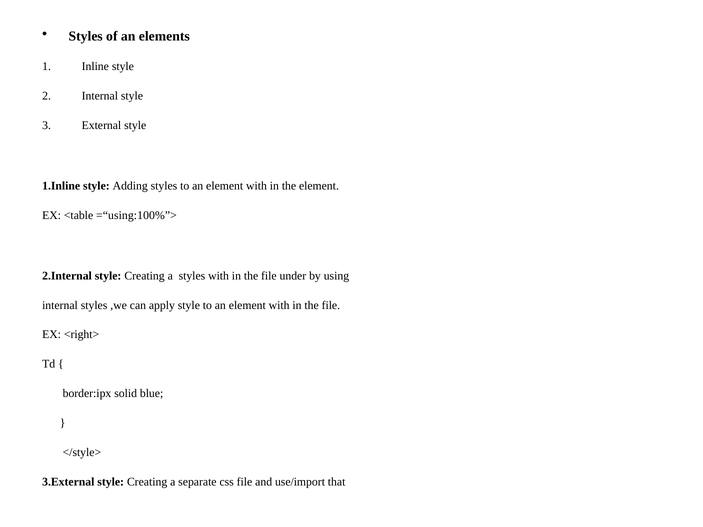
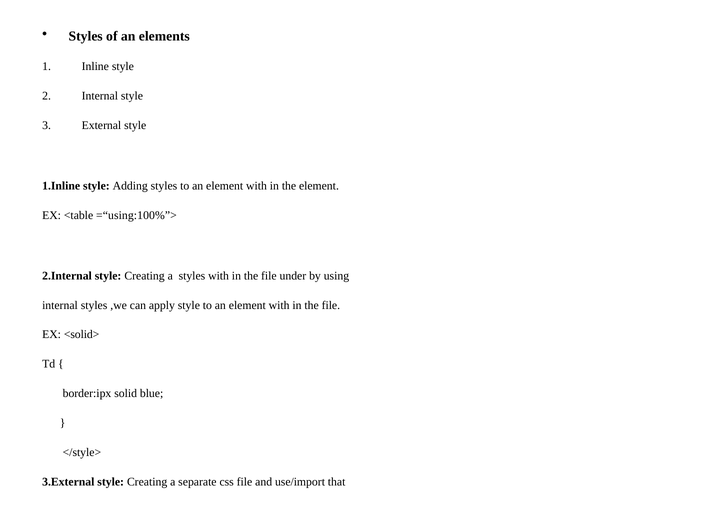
<right>: <right> -> <solid>
